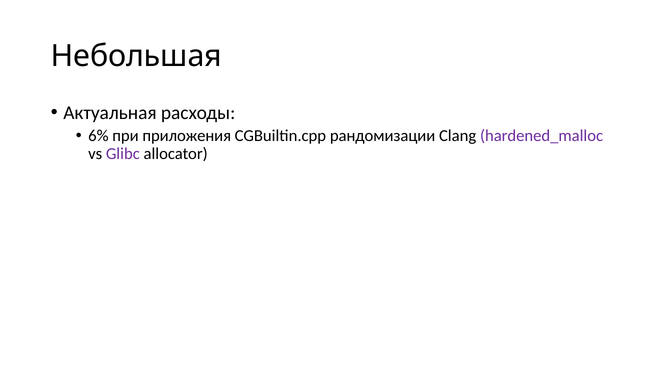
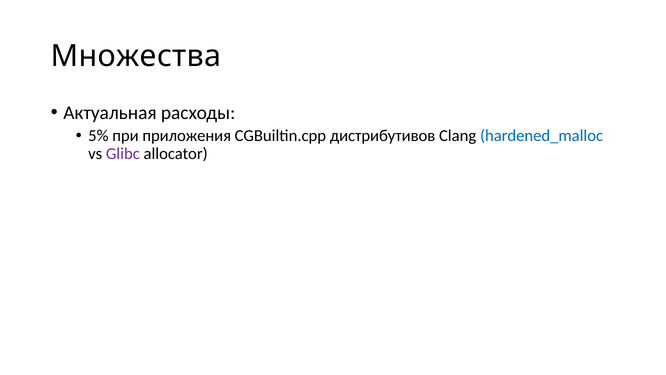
Небольшая: Небольшая -> Множества
6%: 6% -> 5%
рандомизации: рандомизации -> дистрибутивов
hardened_malloc colour: purple -> blue
